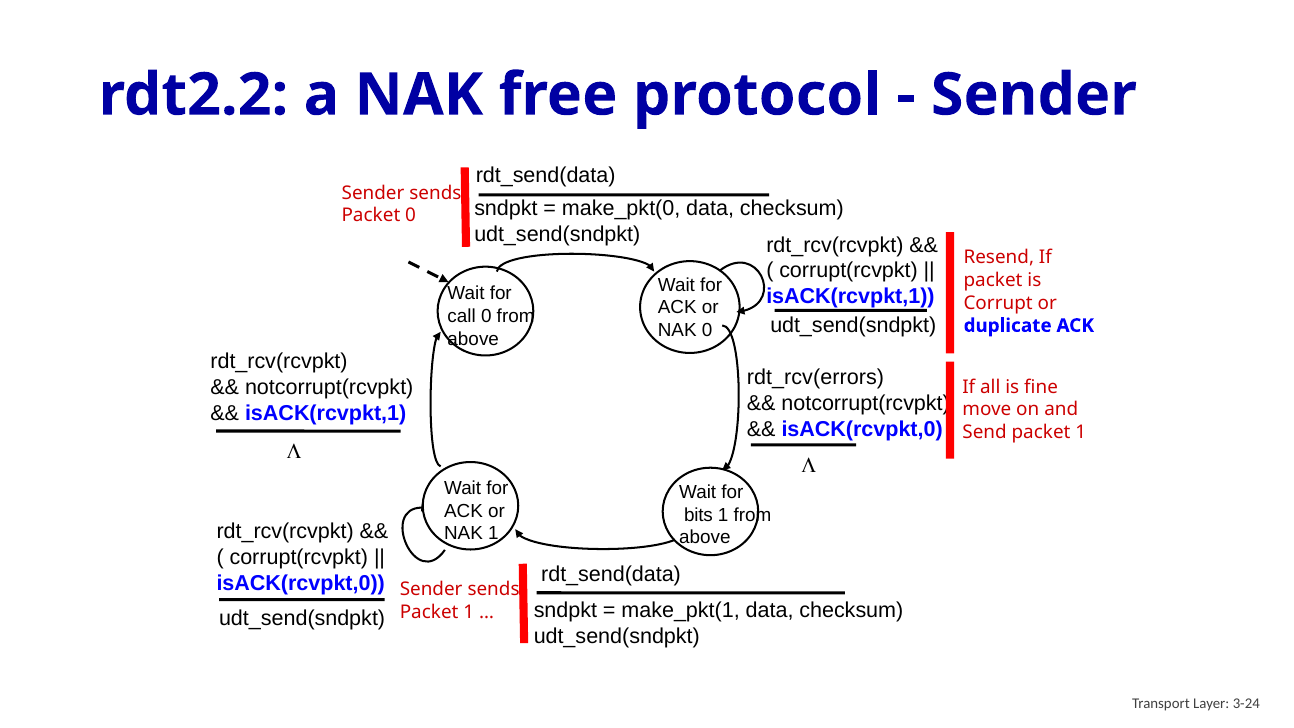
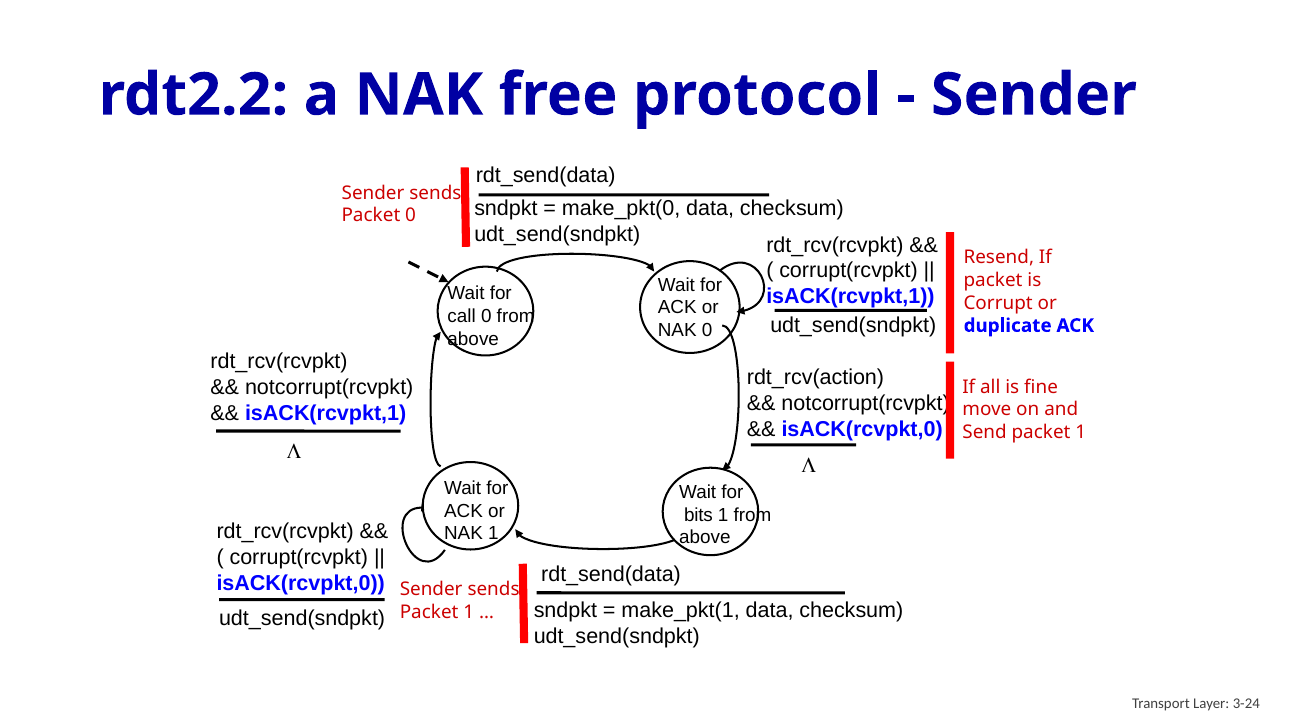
rdt_rcv(errors: rdt_rcv(errors -> rdt_rcv(action
